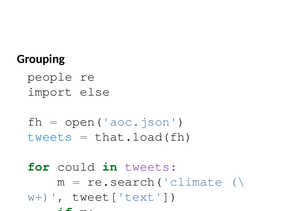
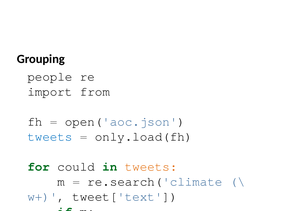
else: else -> from
that.load(fh: that.load(fh -> only.load(fh
tweets at (151, 166) colour: purple -> orange
